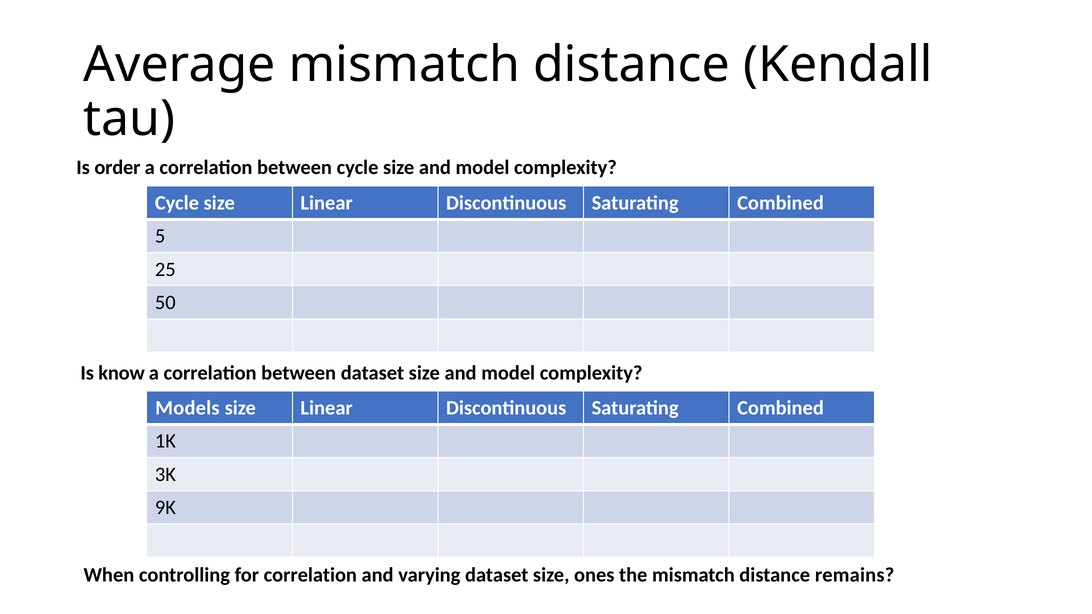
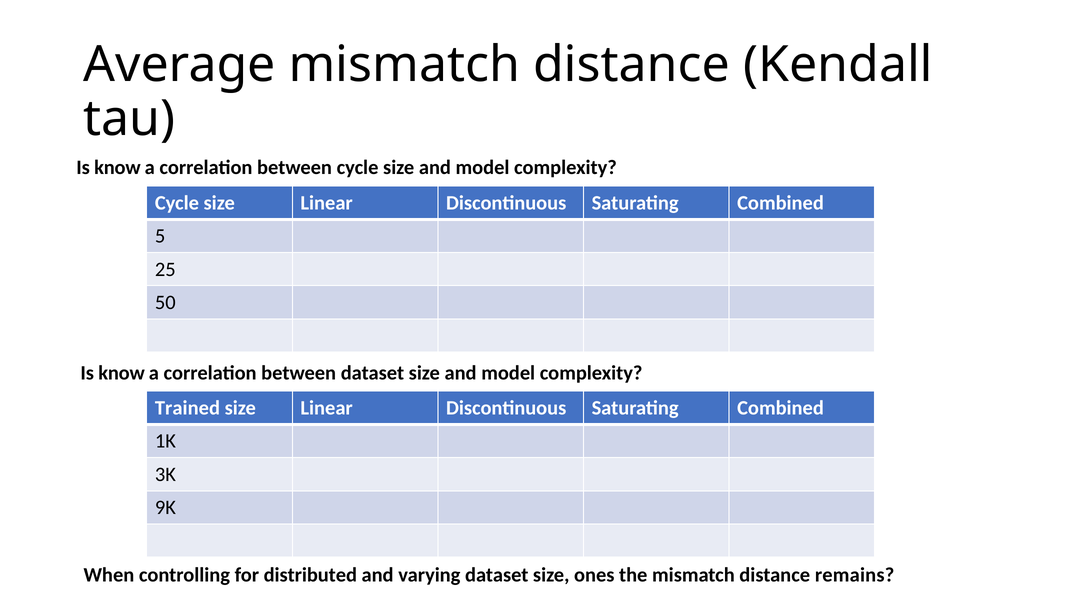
order at (117, 168): order -> know
Models: Models -> Trained
for correlation: correlation -> distributed
